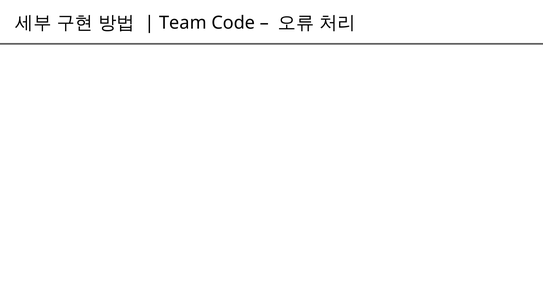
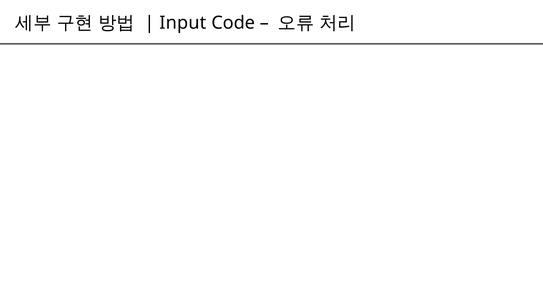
Team: Team -> Input
